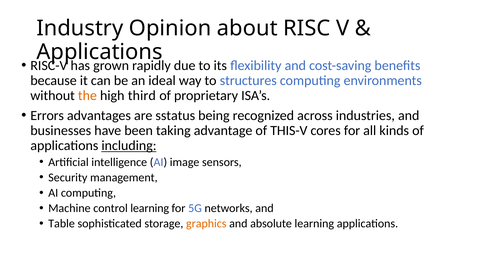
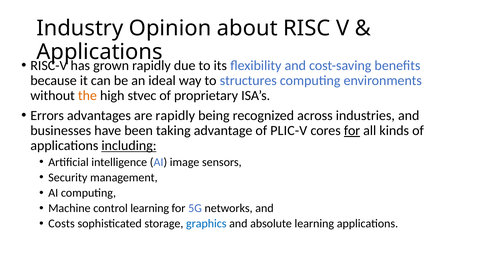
third: third -> stvec
are sstatus: sstatus -> rapidly
THIS-V: THIS-V -> PLIC-V
for at (352, 131) underline: none -> present
Table: Table -> Costs
graphics colour: orange -> blue
